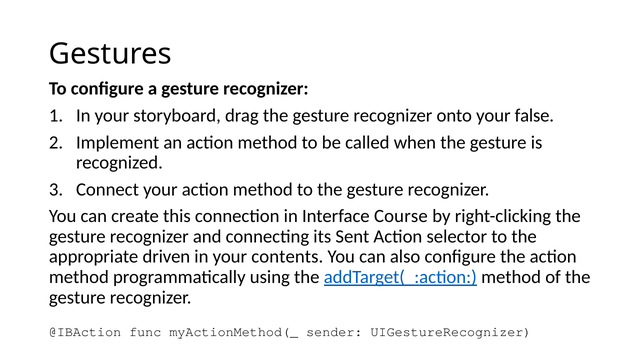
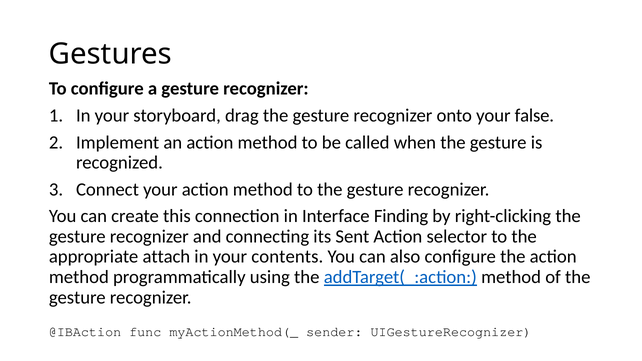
Course: Course -> Finding
driven: driven -> attach
